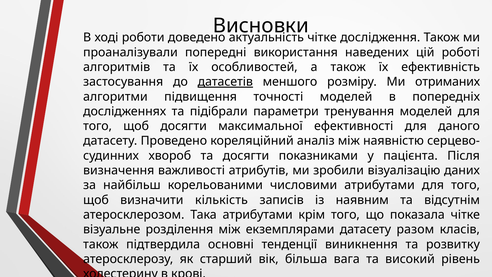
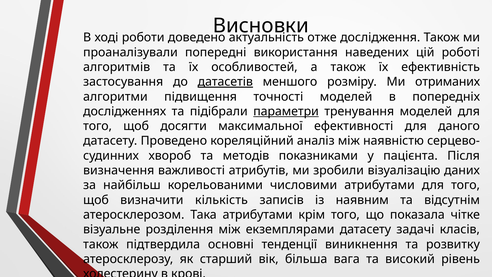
чітке at (322, 37): чітке -> отже
параметри underline: none -> present
та досягти: досягти -> методів
разом: разом -> задачі
